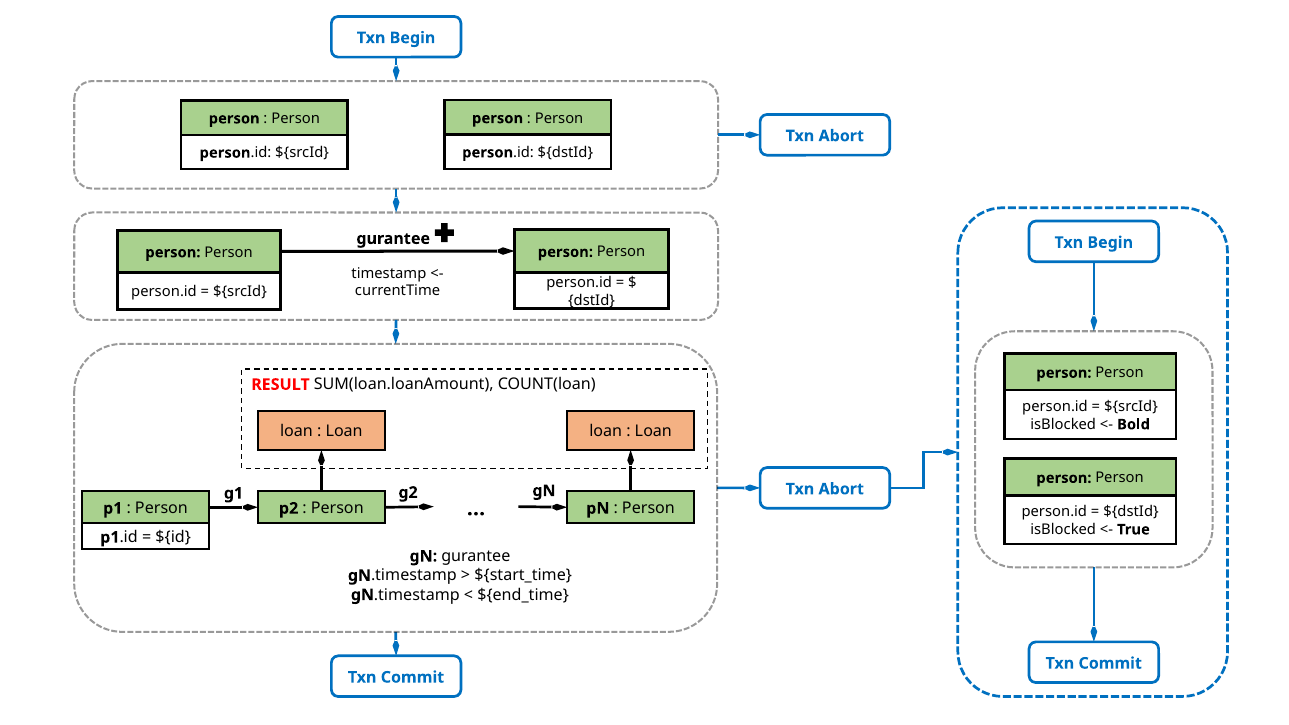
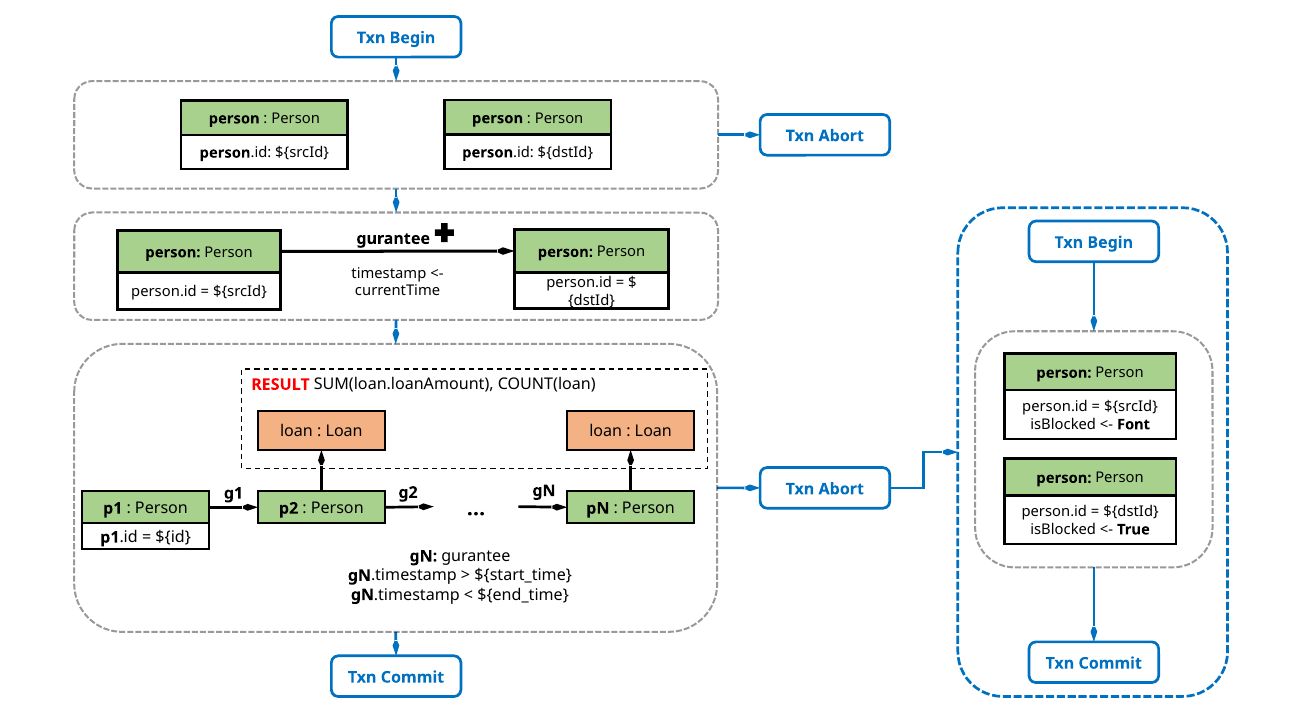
Bold: Bold -> Font
